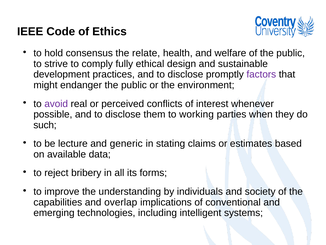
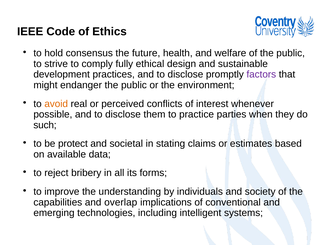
relate: relate -> future
avoid colour: purple -> orange
working: working -> practice
lecture: lecture -> protect
generic: generic -> societal
